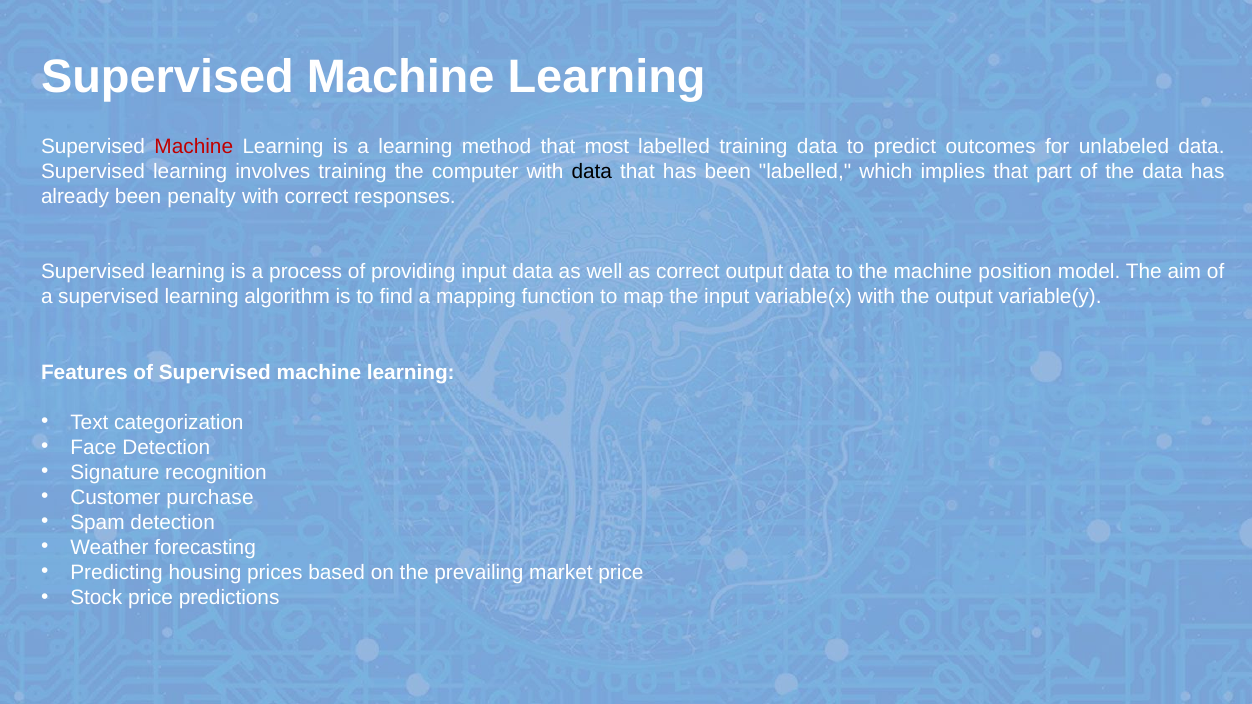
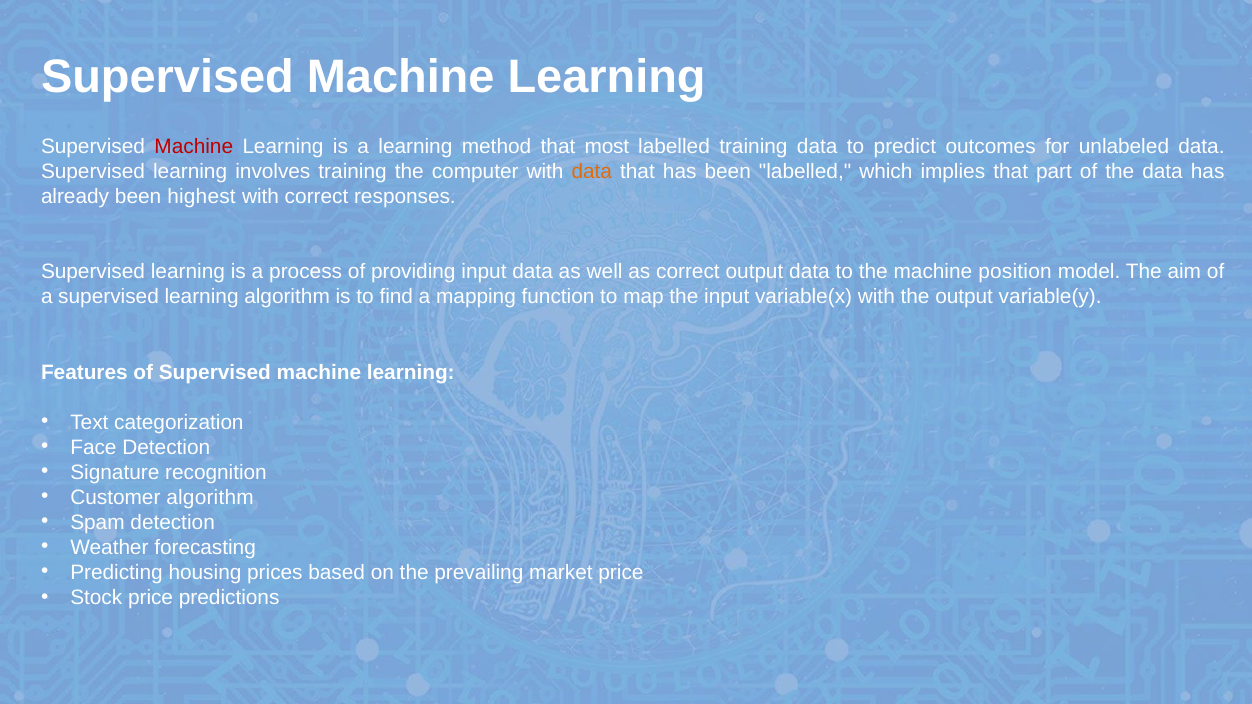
data at (592, 172) colour: black -> orange
penalty: penalty -> highest
Customer purchase: purchase -> algorithm
